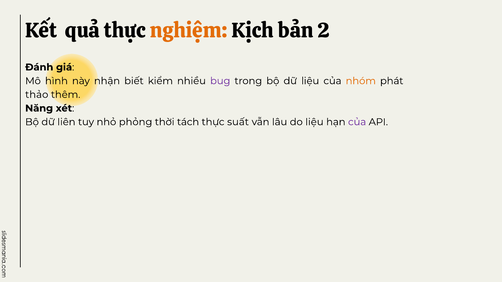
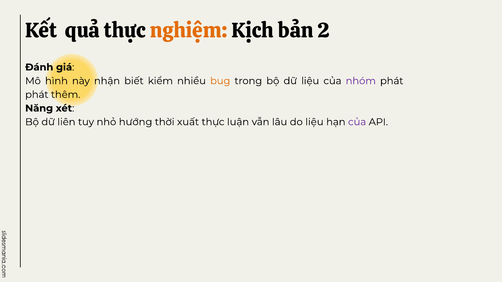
bug colour: purple -> orange
nhóm colour: orange -> purple
thảo at (37, 95): thảo -> phát
phỏng: phỏng -> hướng
tách: tách -> xuất
suất: suất -> luận
